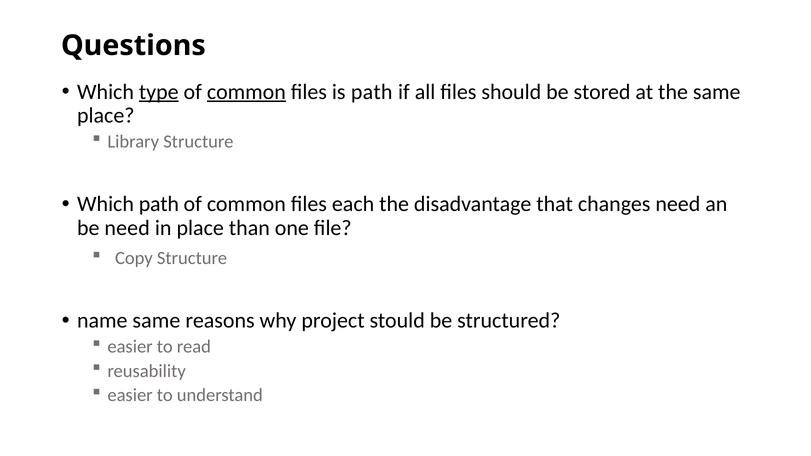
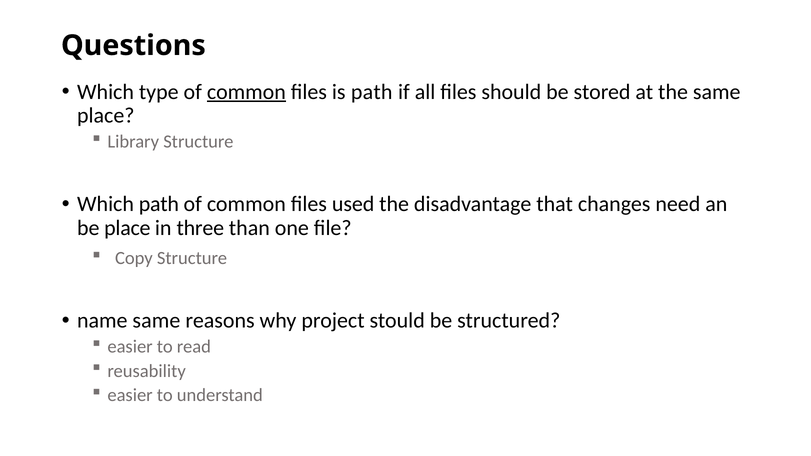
type underline: present -> none
each: each -> used
be need: need -> place
in place: place -> three
